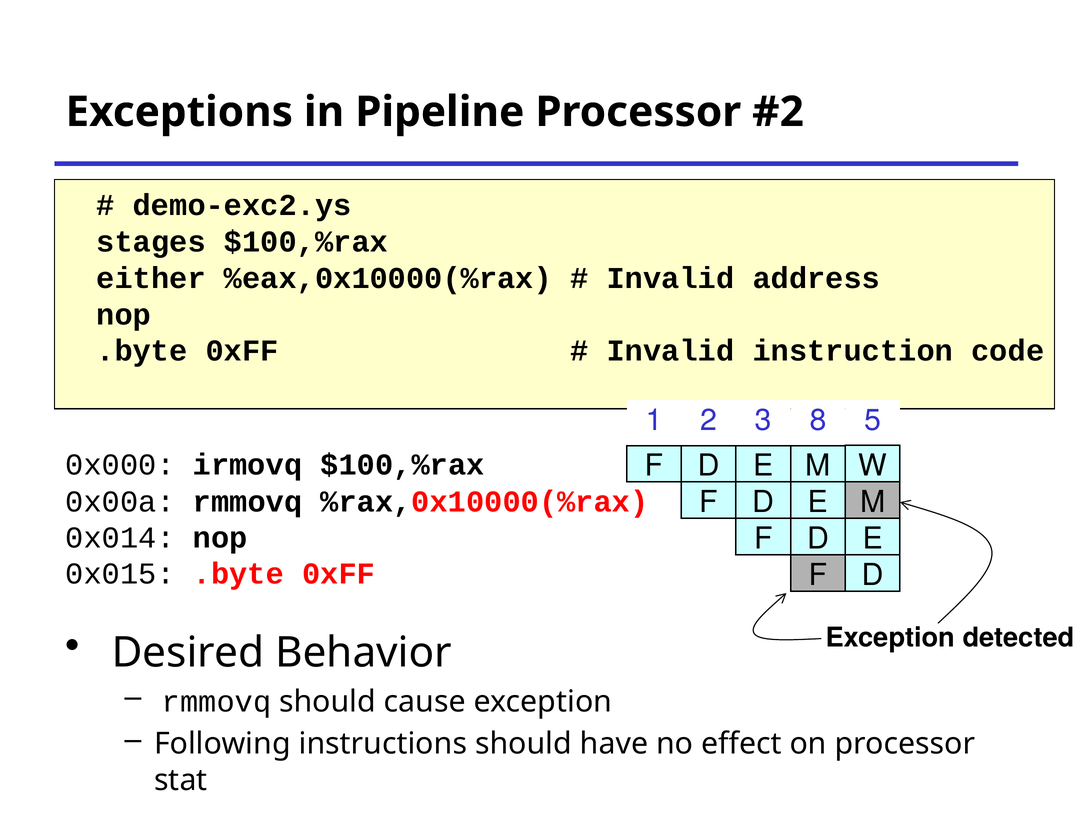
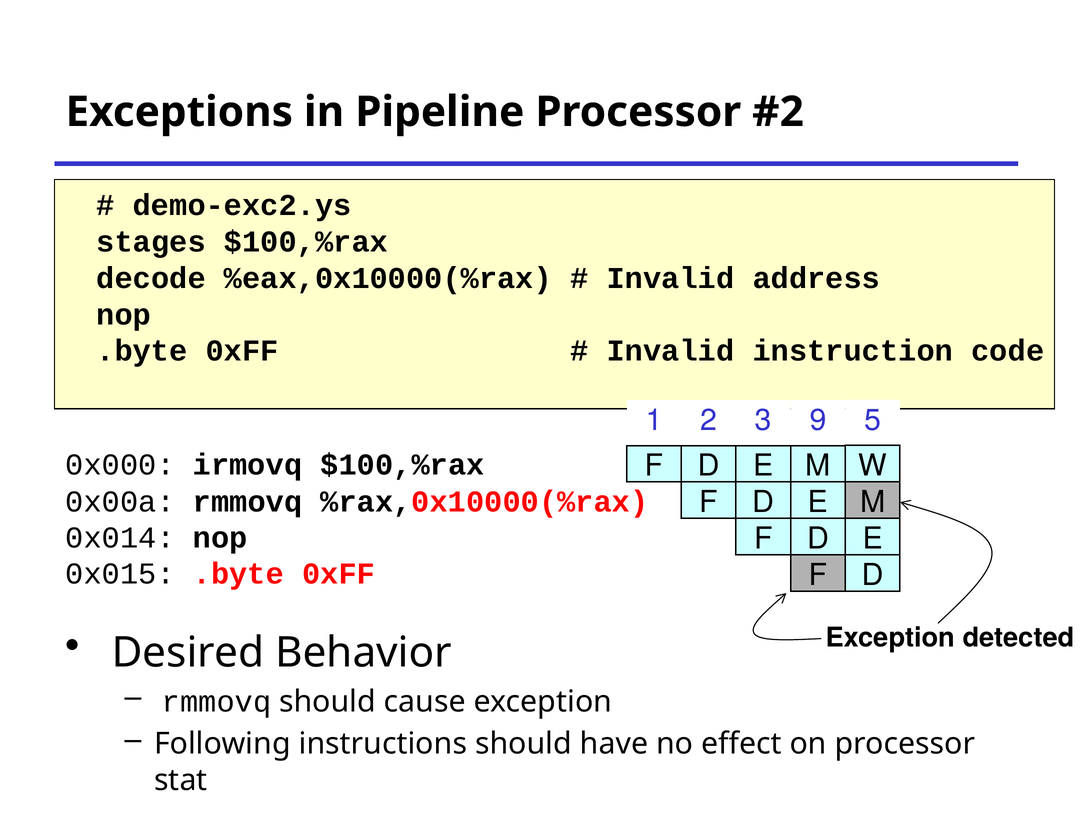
either: either -> decode
8: 8 -> 9
